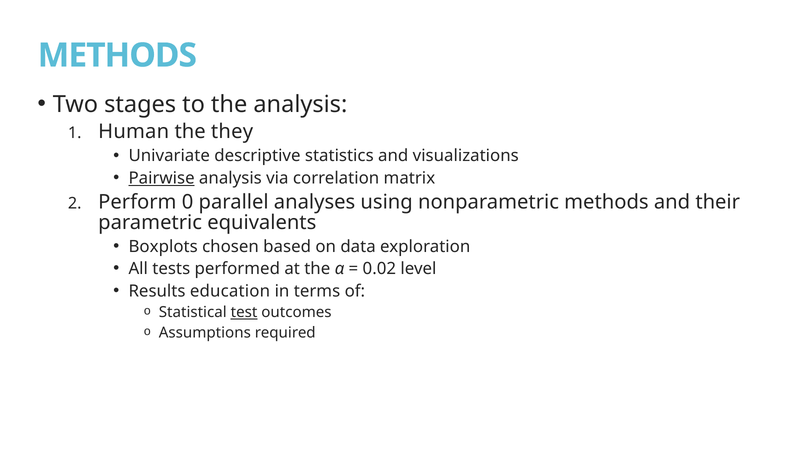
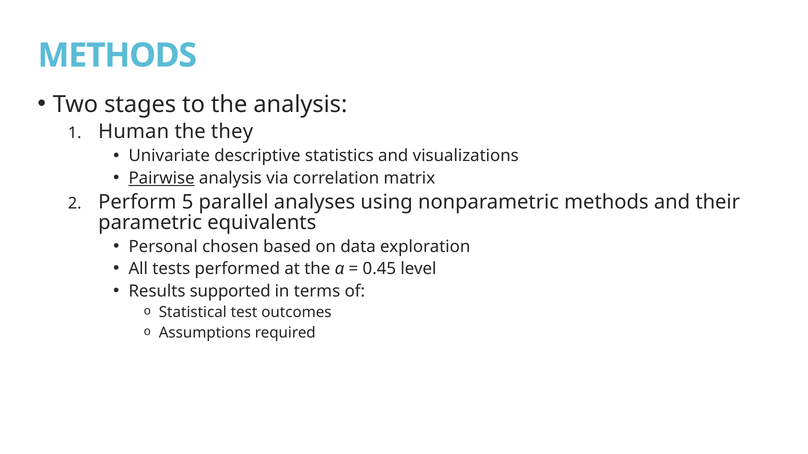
0: 0 -> 5
Boxplots: Boxplots -> Personal
0.02: 0.02 -> 0.45
education: education -> supported
test underline: present -> none
